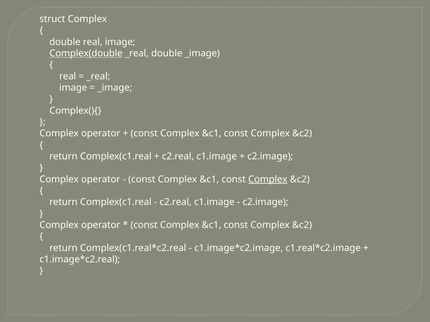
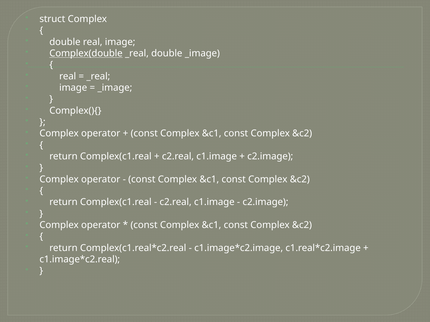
Complex at (268, 180) underline: present -> none
